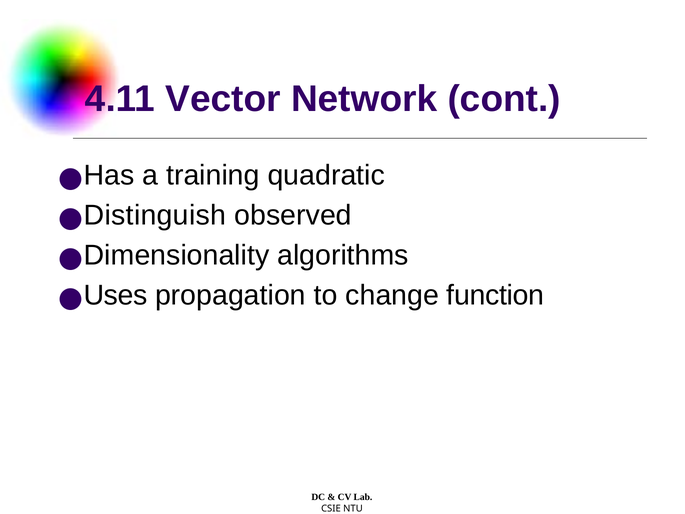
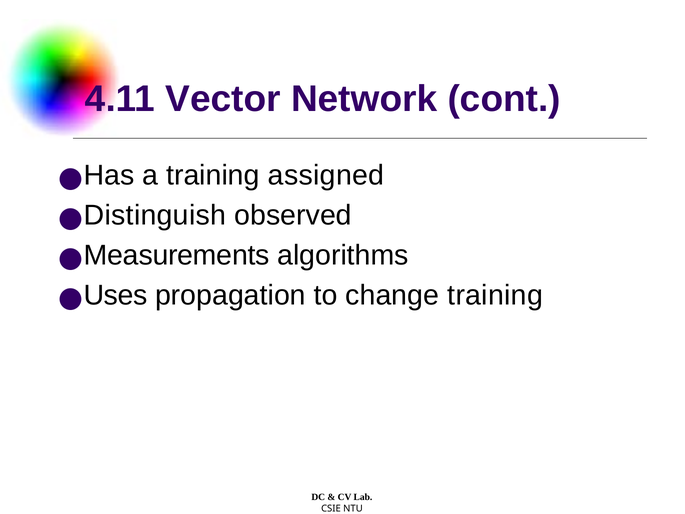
quadratic: quadratic -> assigned
Dimensionality: Dimensionality -> Measurements
change function: function -> training
